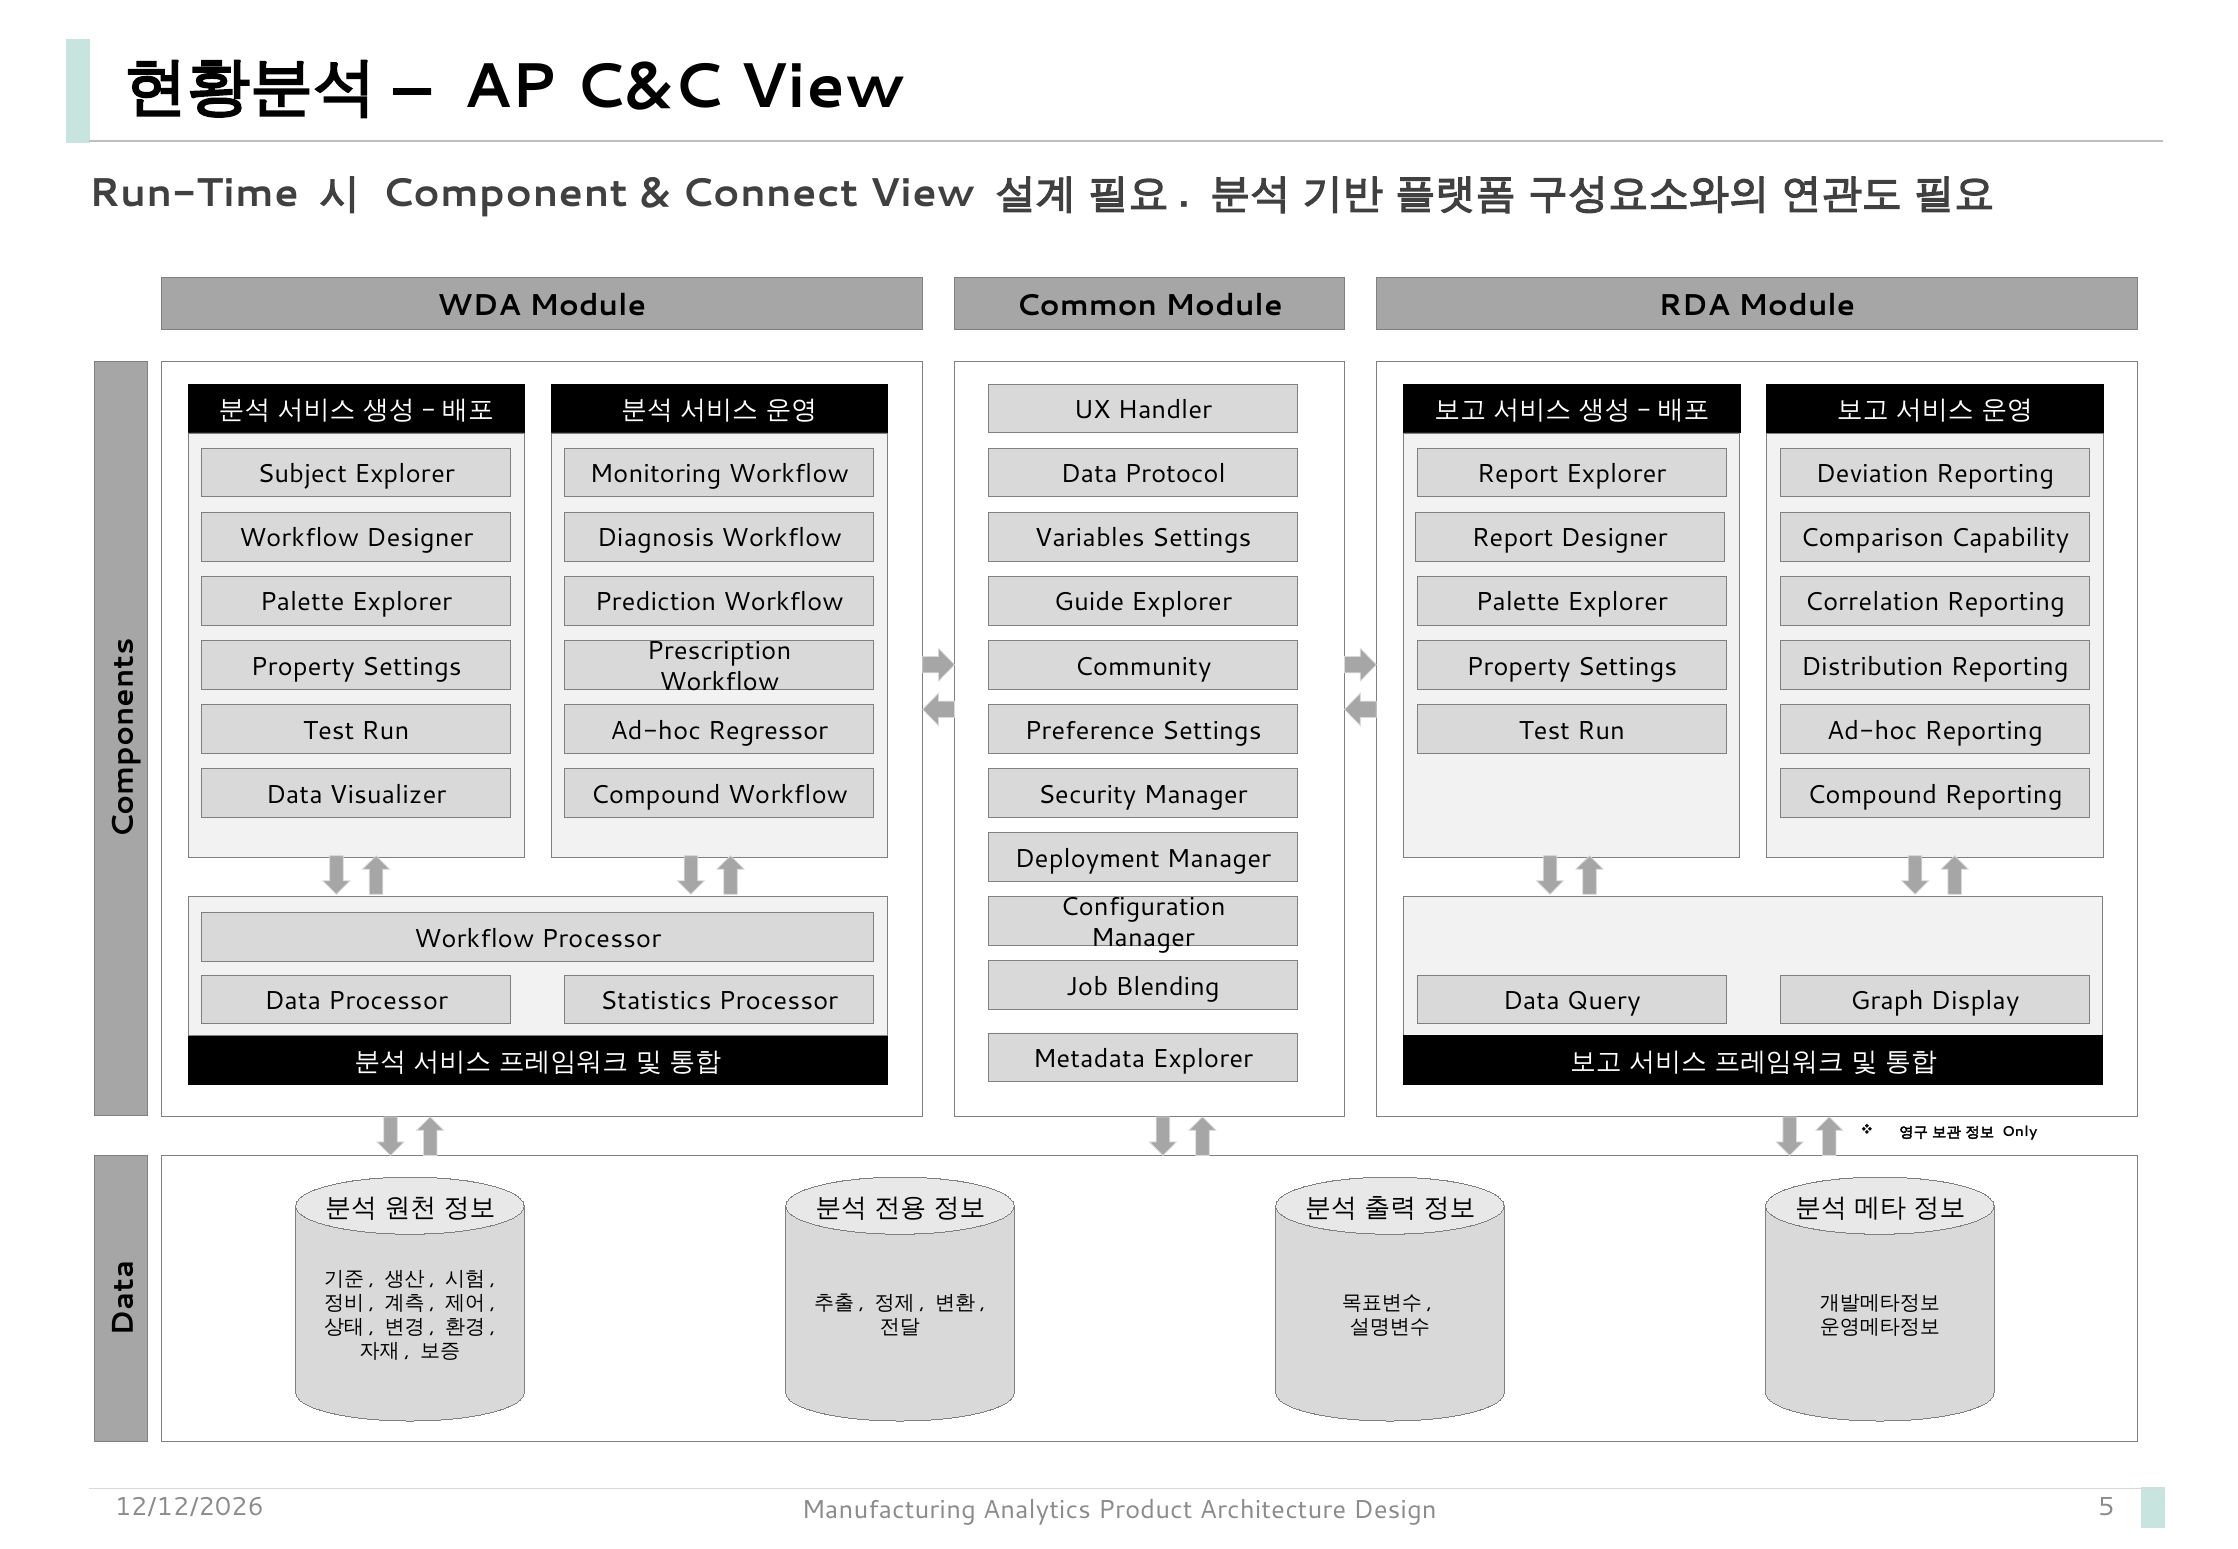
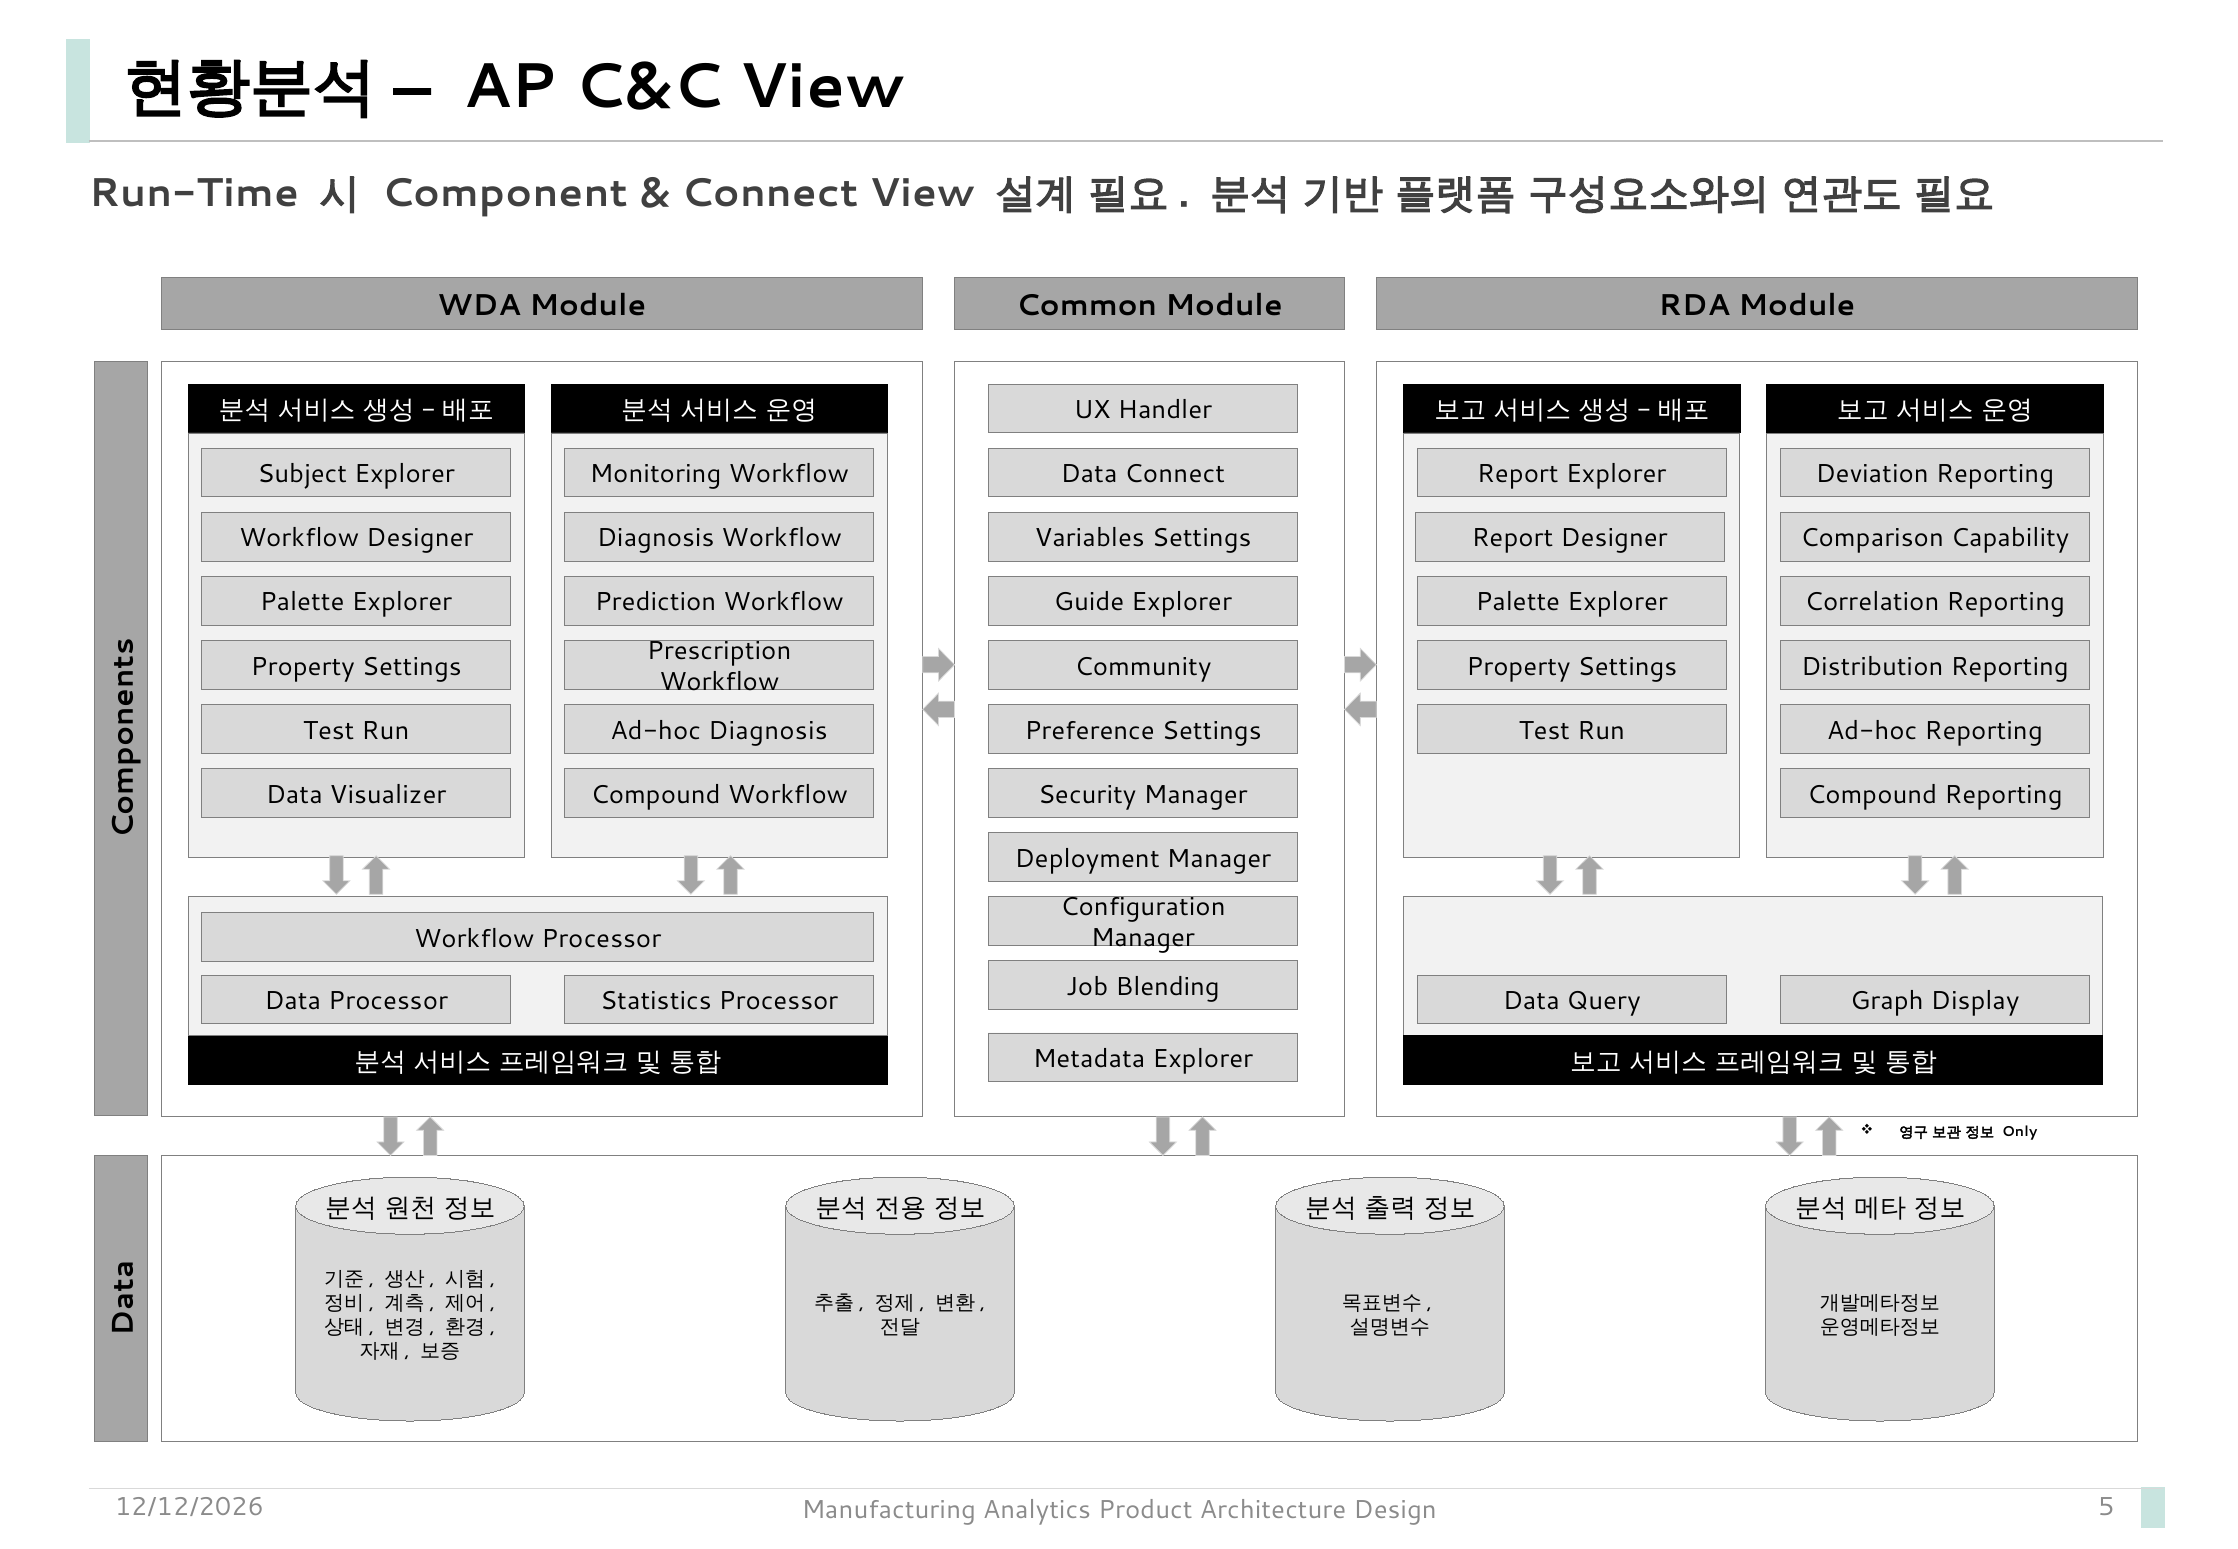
Data Protocol: Protocol -> Connect
Ad-hoc Regressor: Regressor -> Diagnosis
